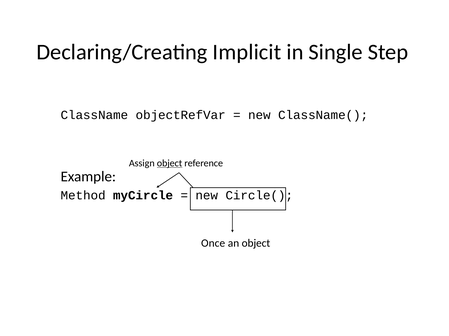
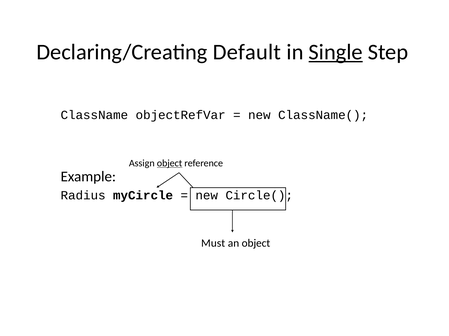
Implicit: Implicit -> Default
Single underline: none -> present
Method: Method -> Radius
Once: Once -> Must
